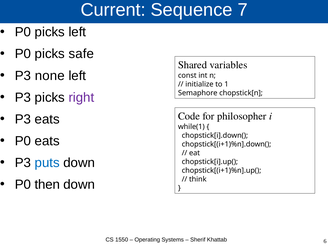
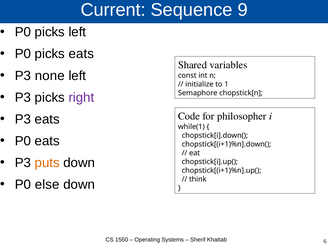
7: 7 -> 9
picks safe: safe -> eats
puts colour: blue -> orange
then: then -> else
